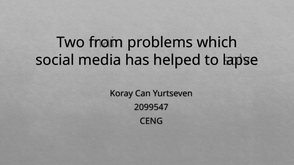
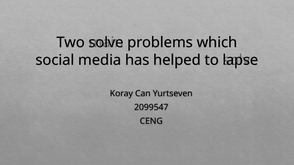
from: from -> solve
